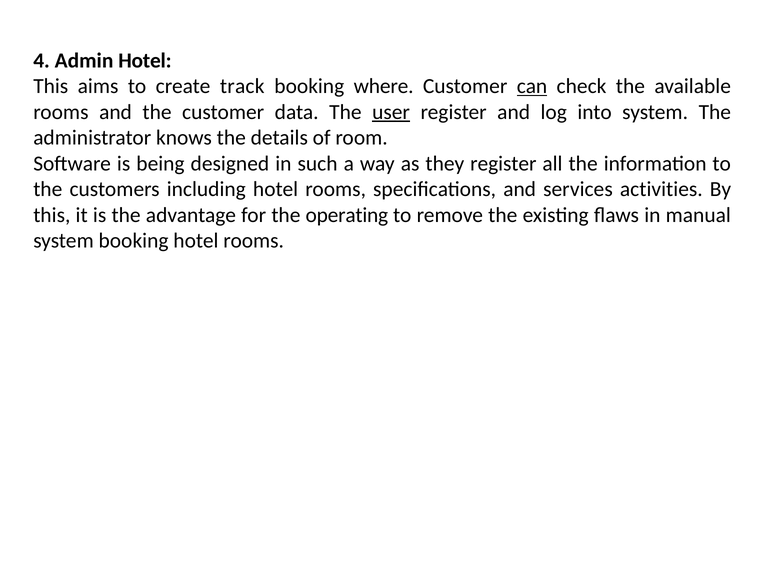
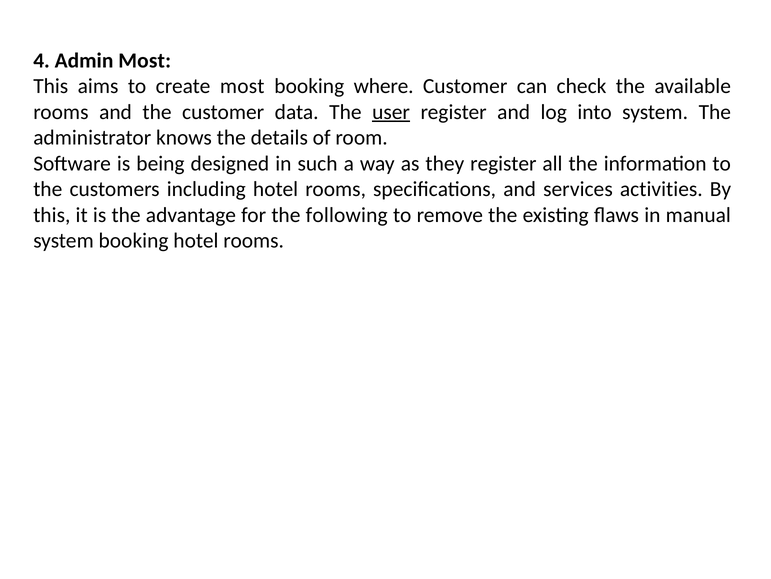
Admin Hotel: Hotel -> Most
create track: track -> most
can underline: present -> none
operating: operating -> following
